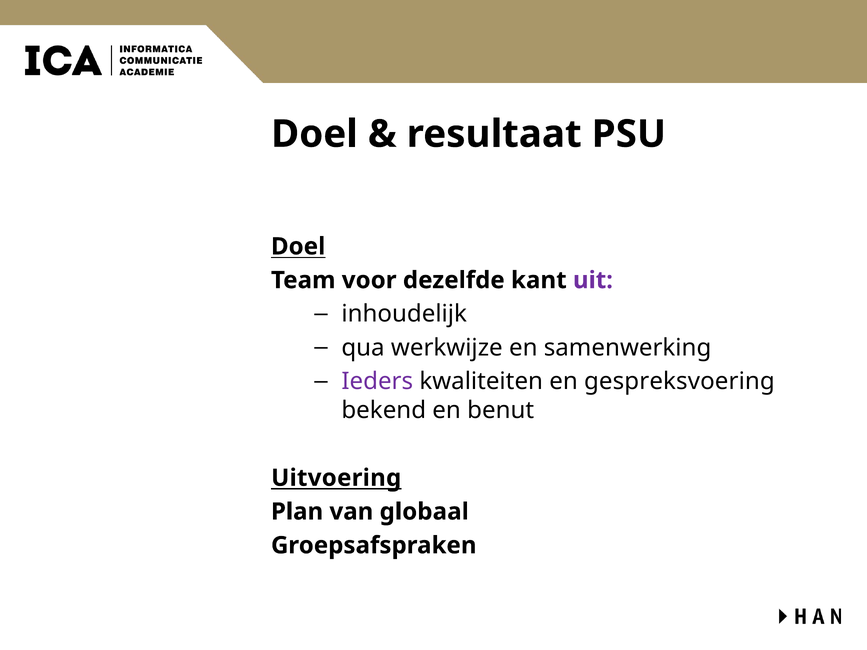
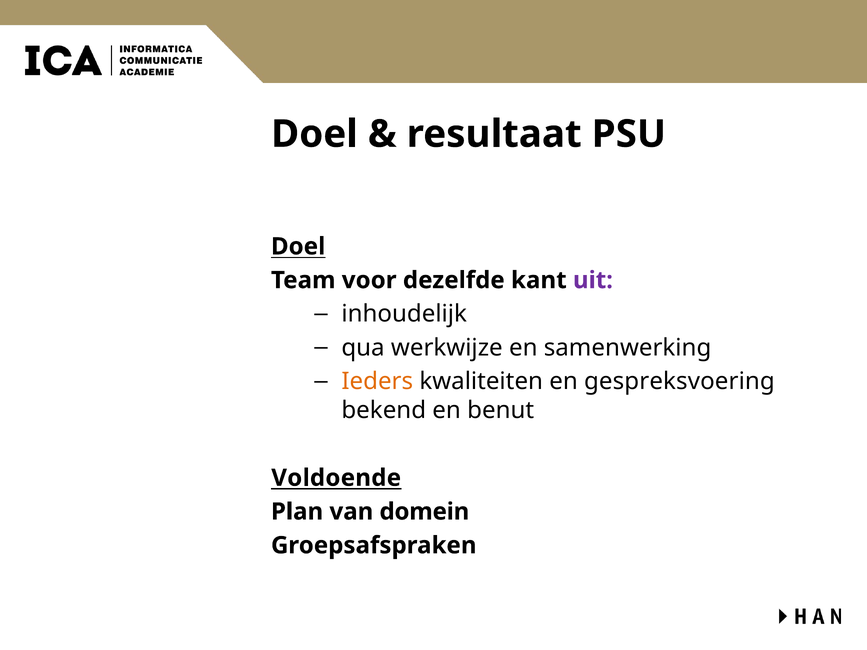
Ieders colour: purple -> orange
Uitvoering: Uitvoering -> Voldoende
globaal: globaal -> domein
